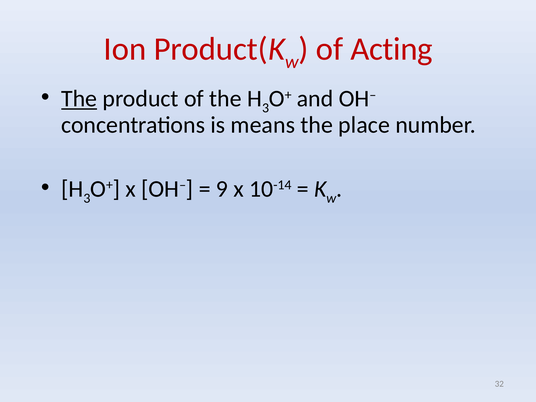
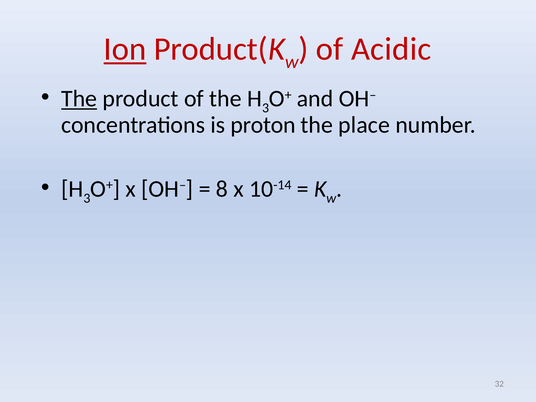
Ion underline: none -> present
Acting: Acting -> Acidic
means: means -> proton
9: 9 -> 8
